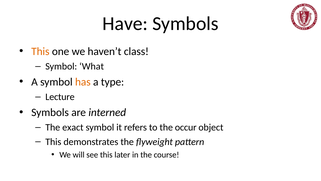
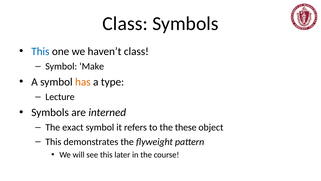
Have at (125, 24): Have -> Class
This at (40, 51) colour: orange -> blue
What: What -> Make
occur: occur -> these
